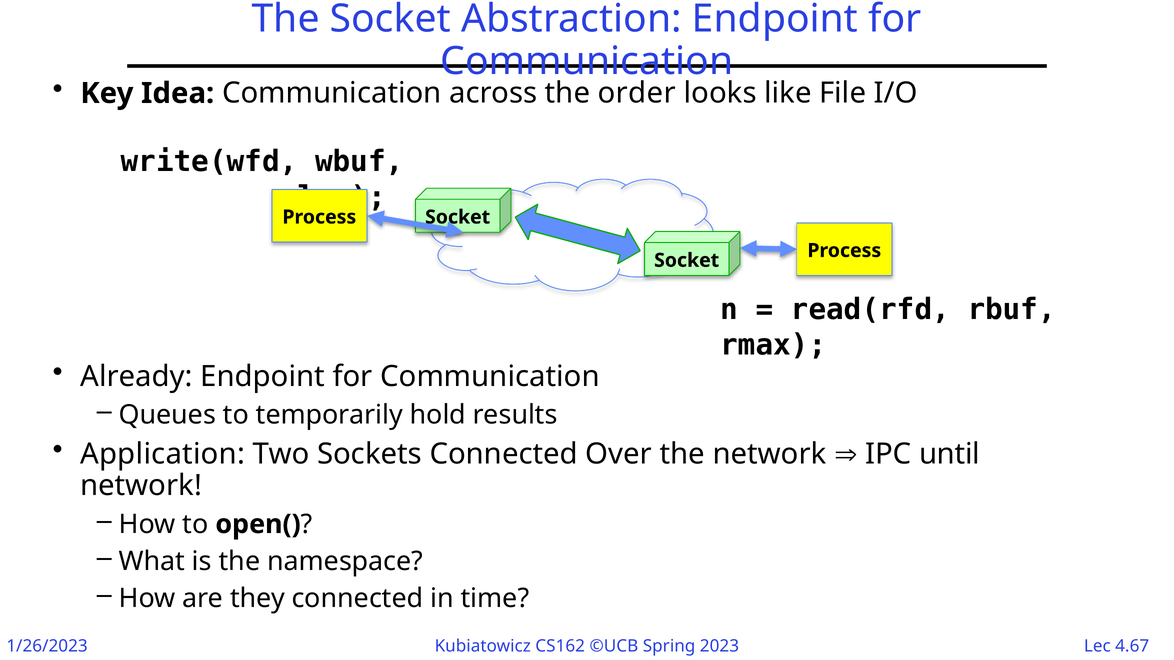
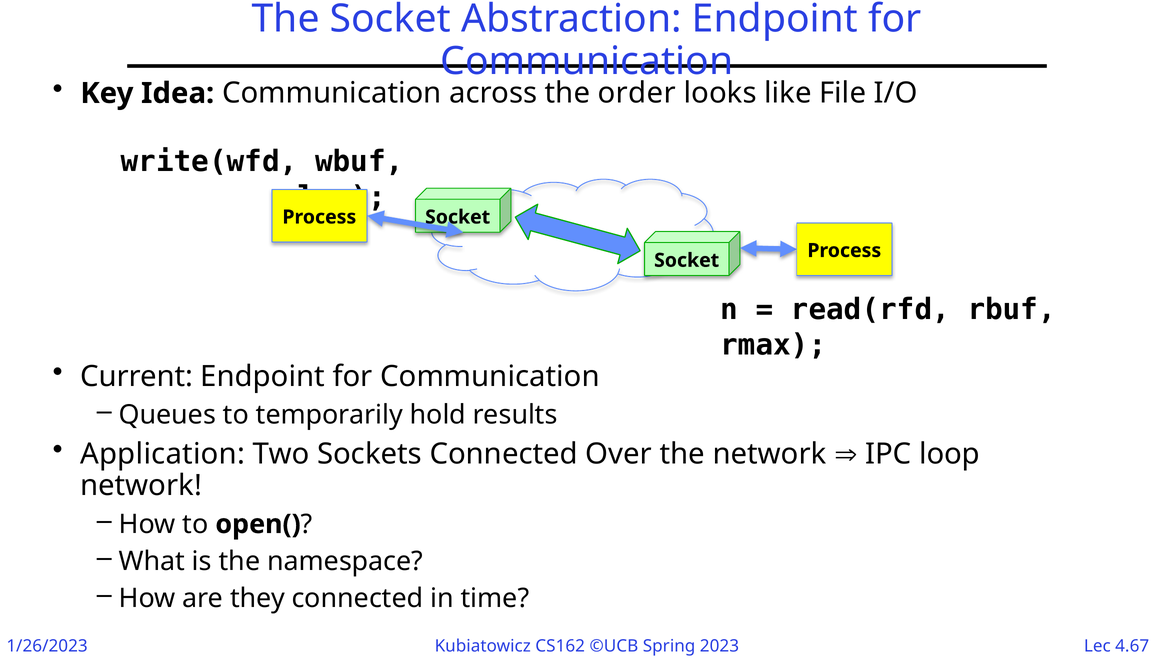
Already: Already -> Current
until: until -> loop
